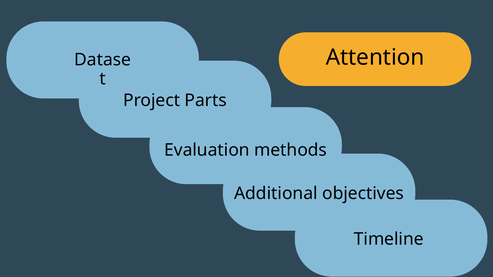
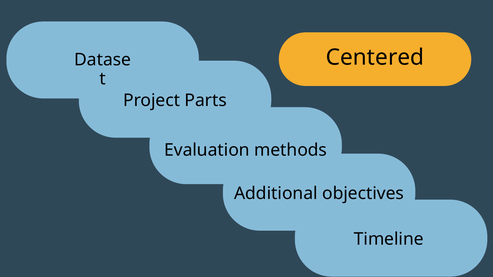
Attention: Attention -> Centered
